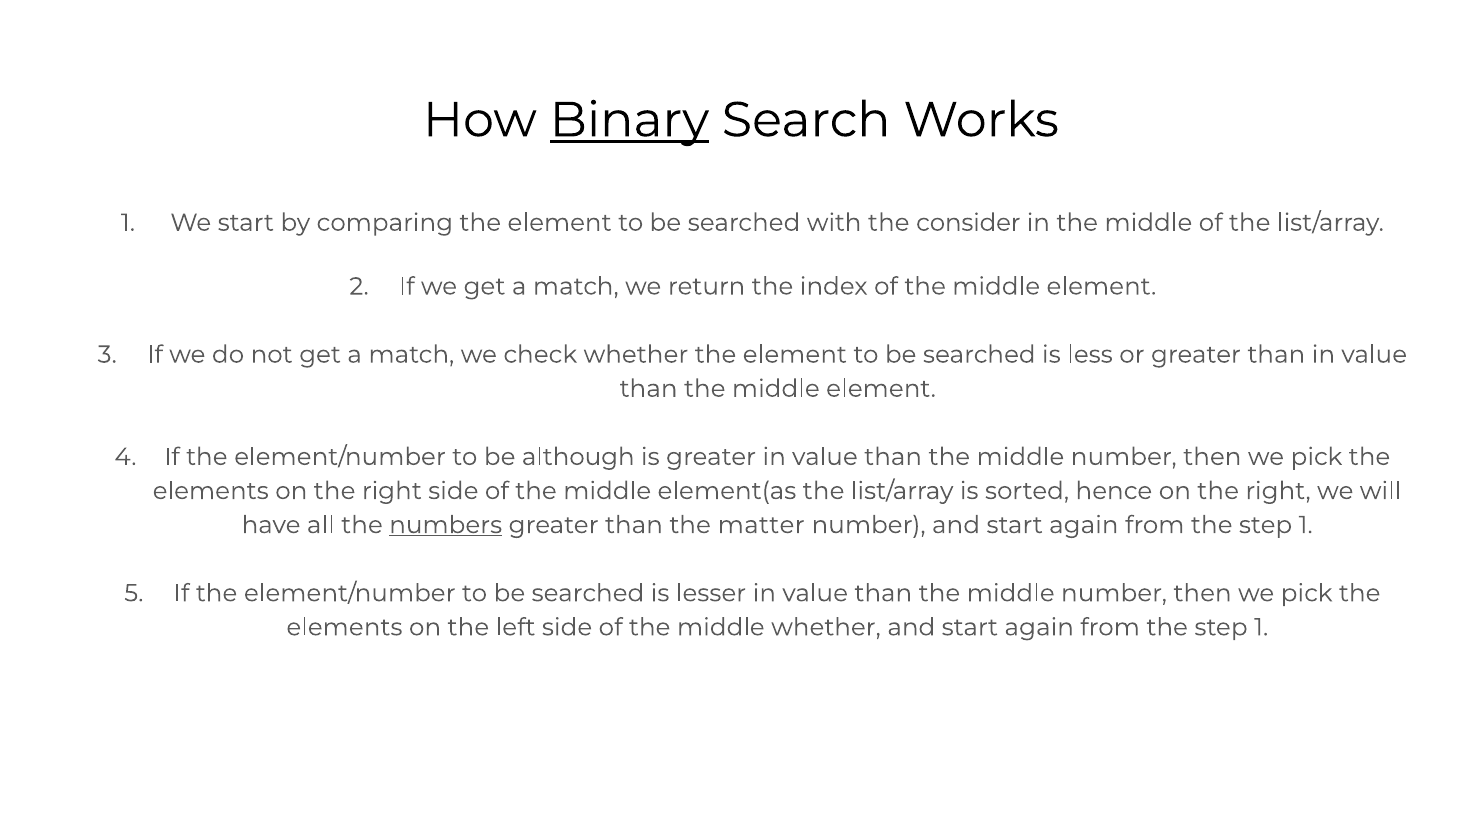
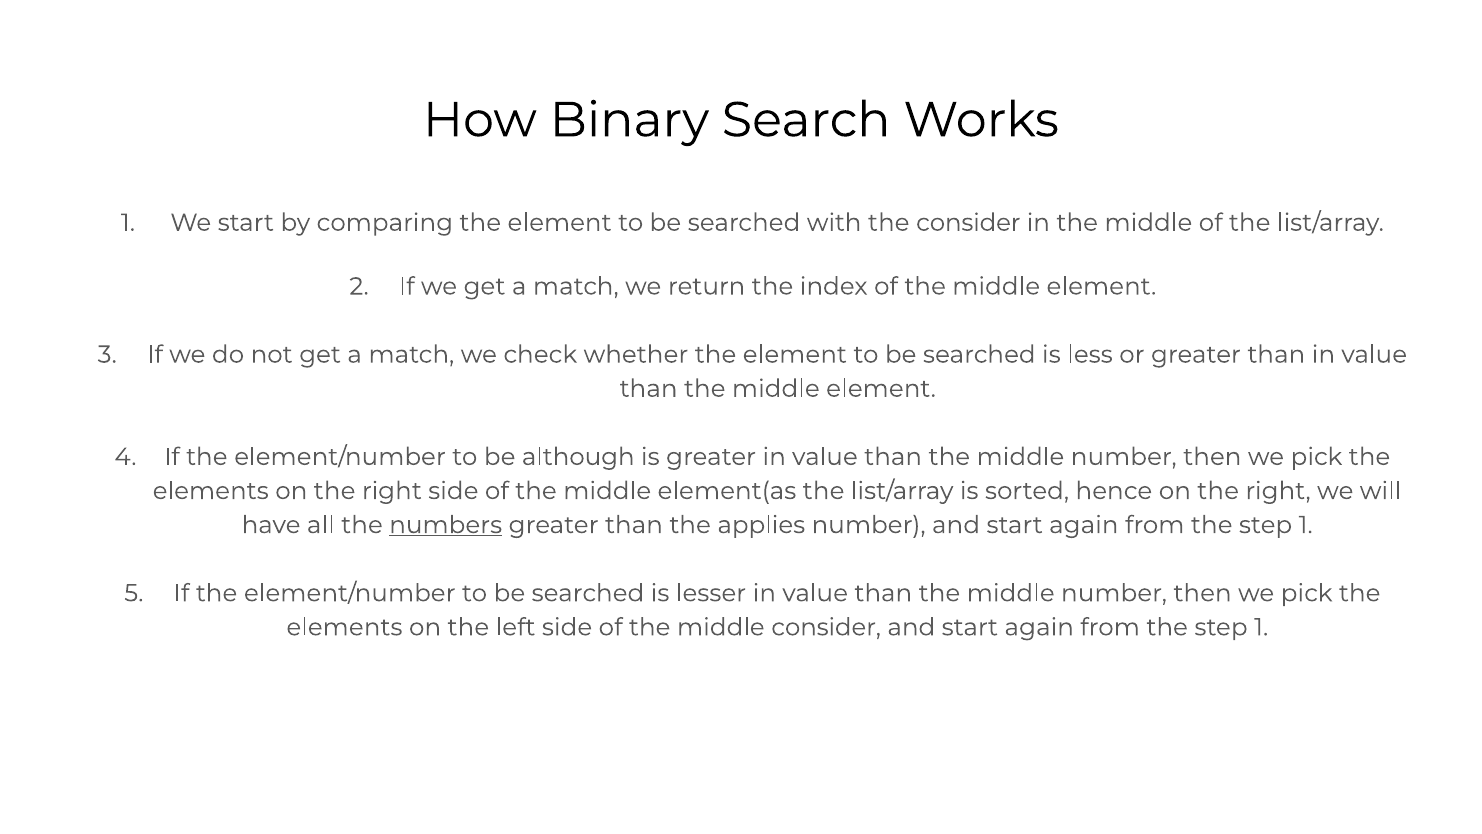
Binary underline: present -> none
matter: matter -> applies
middle whether: whether -> consider
